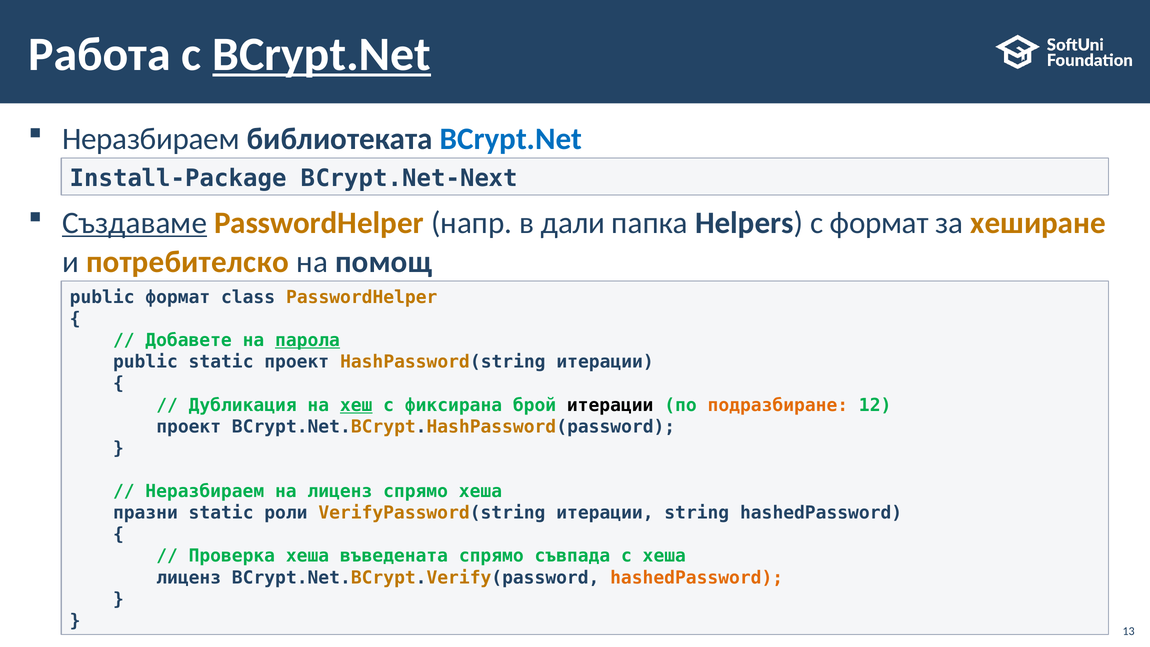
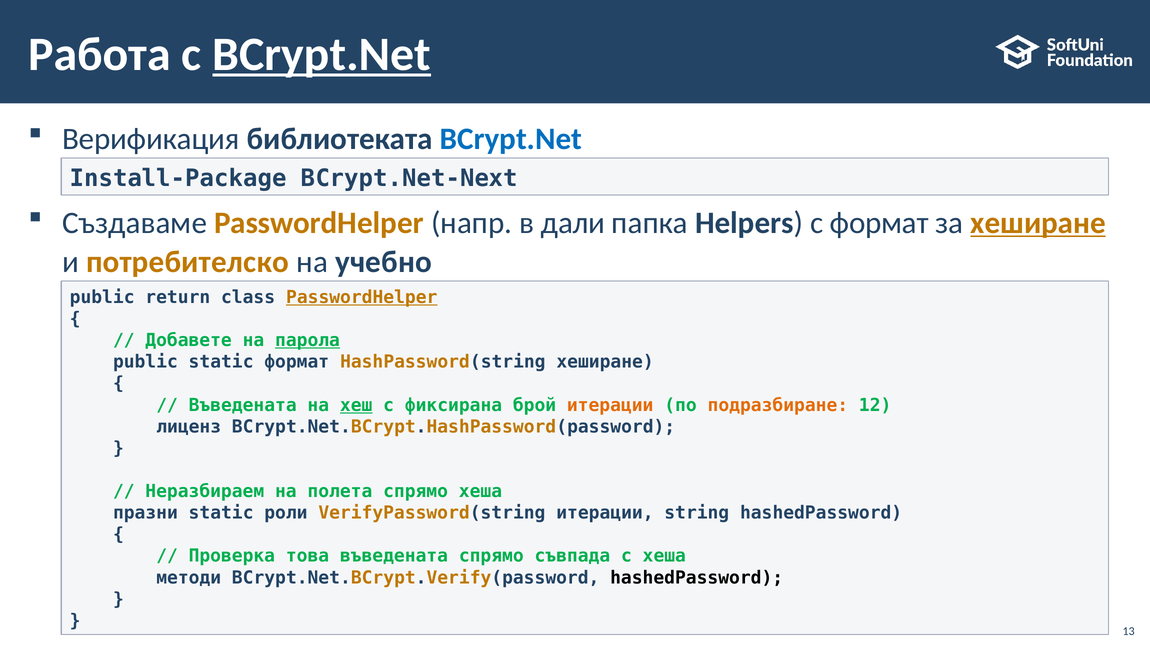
Неразбираем at (151, 139): Неразбираем -> Верификация
Създаваме underline: present -> none
хеширане at (1038, 223) underline: none -> present
помощ: помощ -> учебно
public формат: формат -> return
PasswordHelper at (362, 297) underline: none -> present
static проект: проект -> формат
HashPassword(string итерации: итерации -> хеширане
Дубликация at (243, 405): Дубликация -> Въведената
итерации at (610, 405) colour: black -> orange
проект at (189, 427): проект -> лиценз
на лиценз: лиценз -> полета
Проверка хеша: хеша -> това
лиценз at (189, 578): лиценз -> методи
hashedPassword at (697, 578) colour: orange -> black
